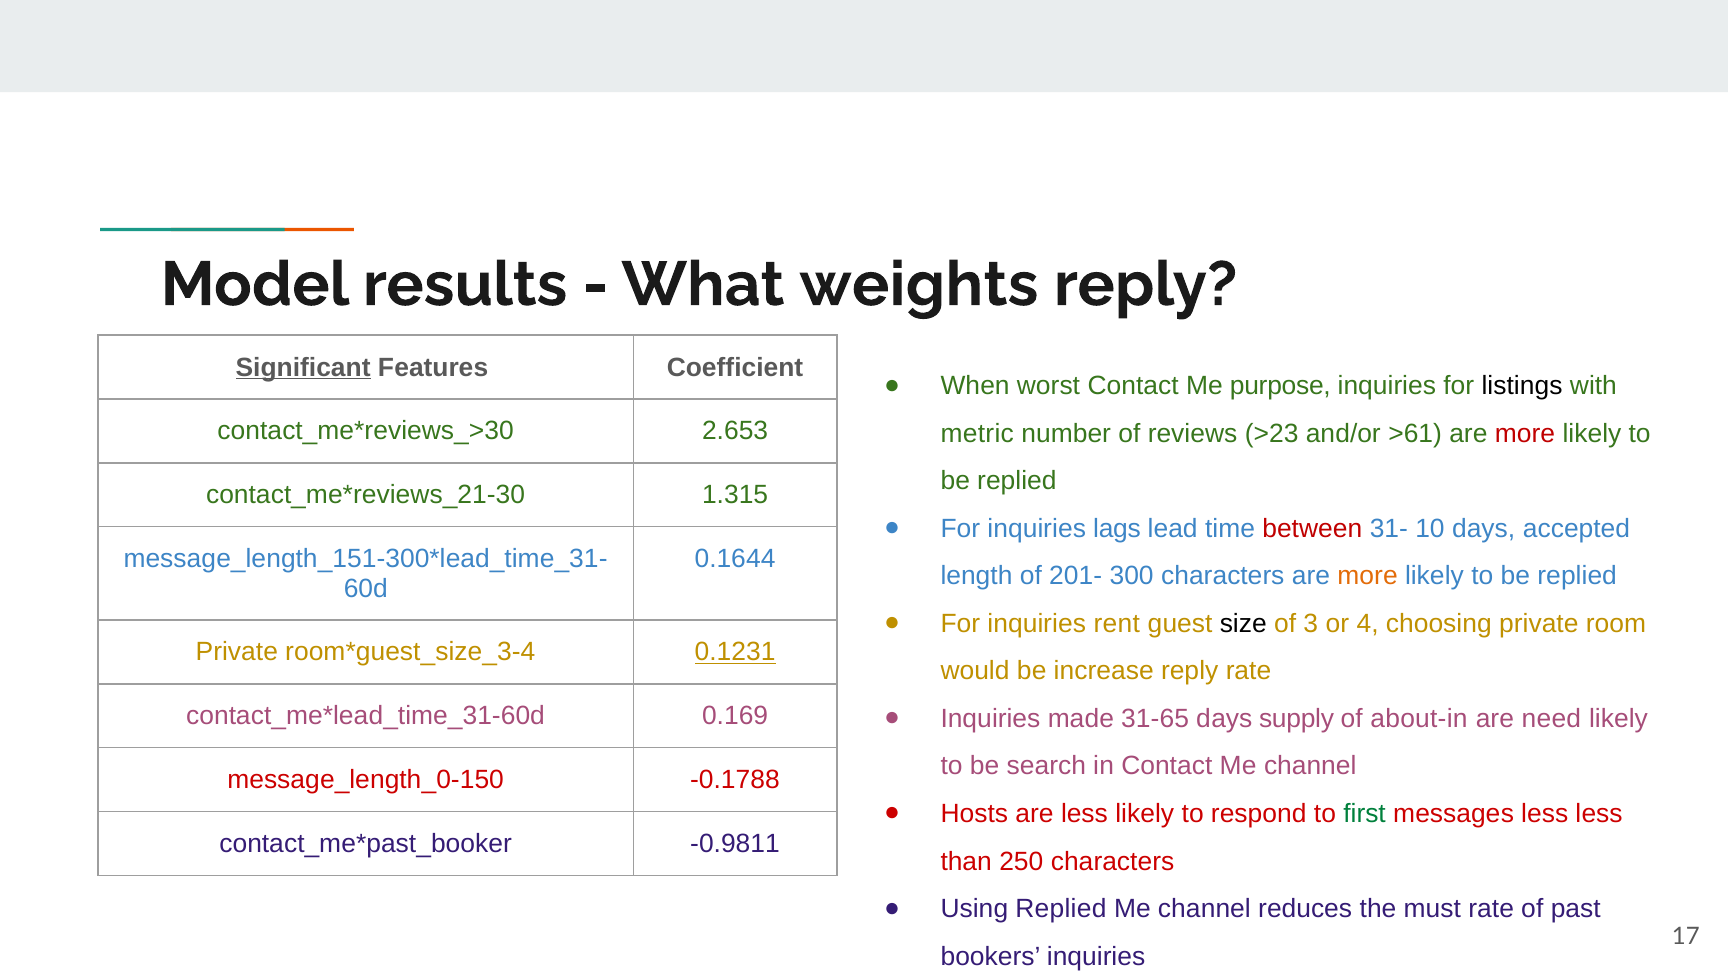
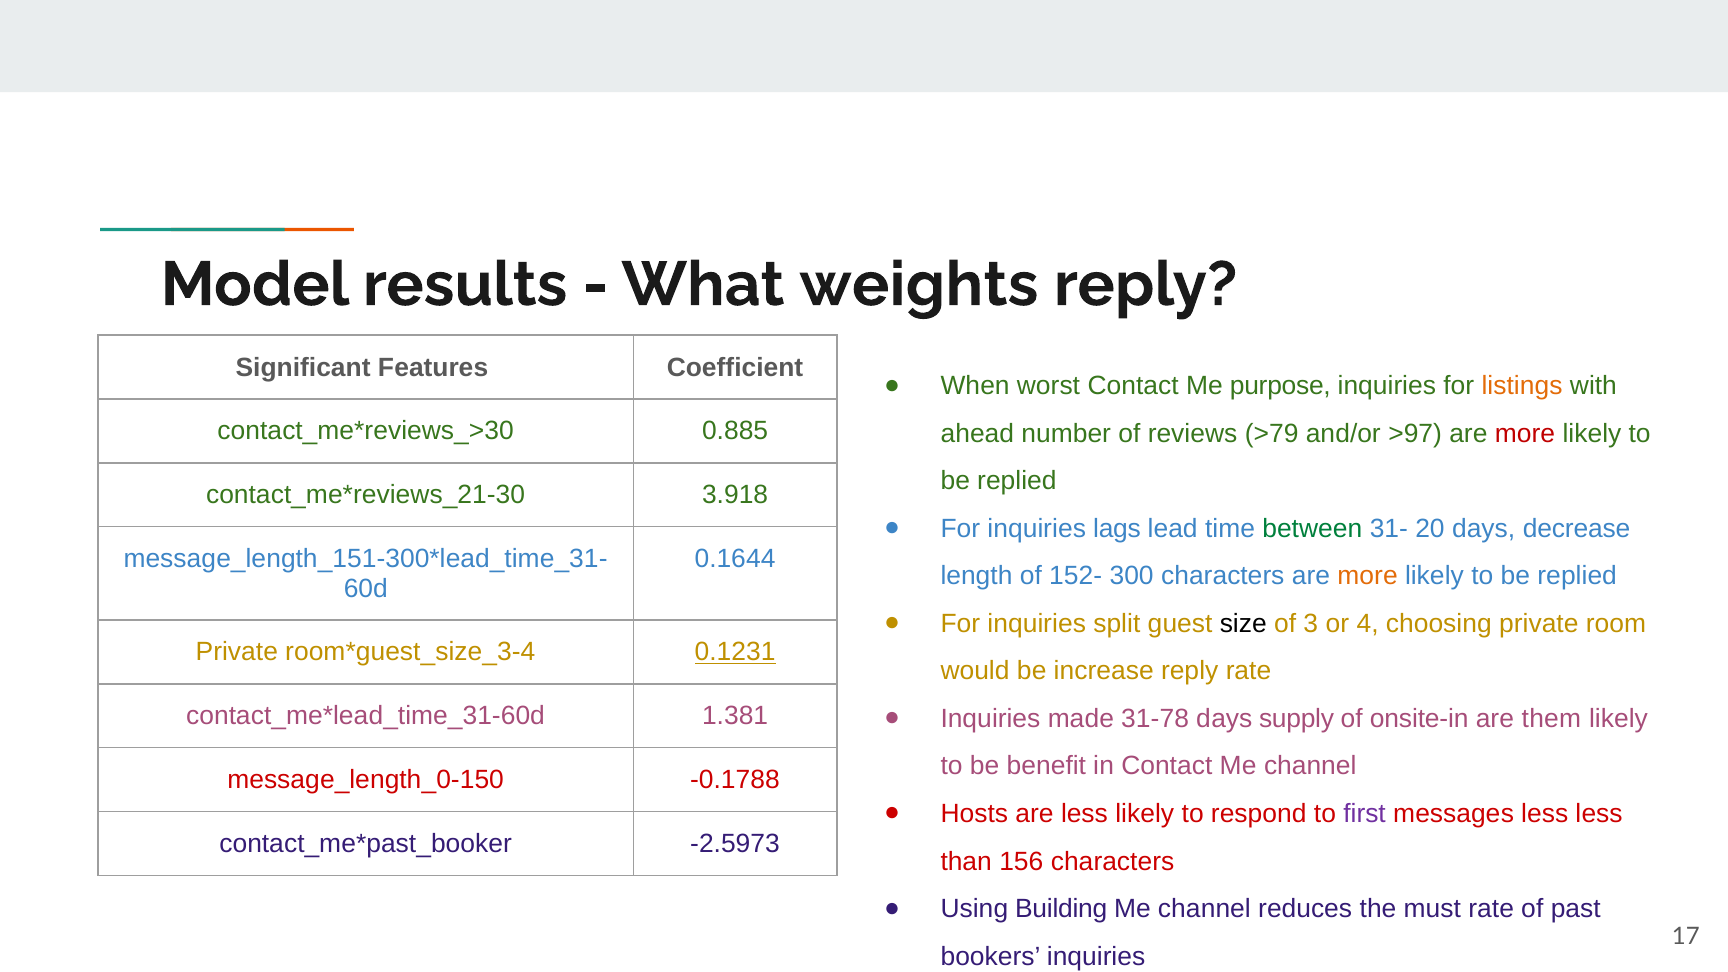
Significant underline: present -> none
listings colour: black -> orange
2.653: 2.653 -> 0.885
metric: metric -> ahead
>23: >23 -> >79
>61: >61 -> >97
1.315: 1.315 -> 3.918
between colour: red -> green
10: 10 -> 20
accepted: accepted -> decrease
201-: 201- -> 152-
rent: rent -> split
0.169: 0.169 -> 1.381
31-65: 31-65 -> 31-78
about-in: about-in -> onsite-in
need: need -> them
search: search -> benefit
first colour: green -> purple
-0.9811: -0.9811 -> -2.5973
250: 250 -> 156
Using Replied: Replied -> Building
